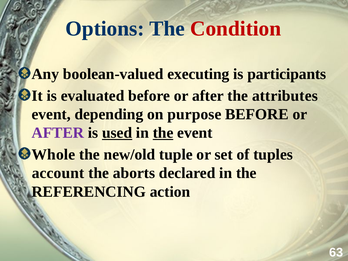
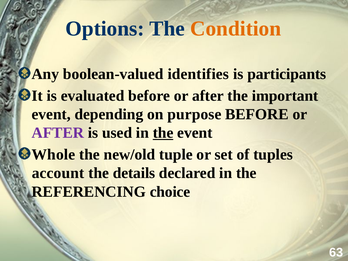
Condition colour: red -> orange
executing: executing -> identifies
attributes: attributes -> important
used underline: present -> none
aborts: aborts -> details
action: action -> choice
